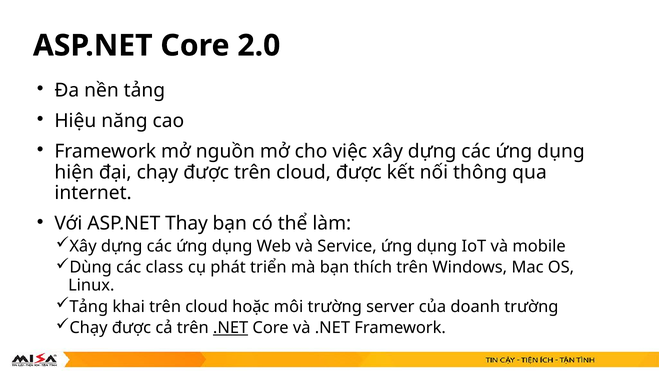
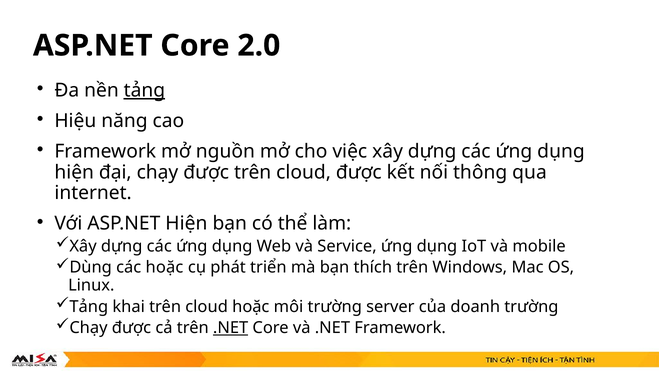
tảng at (144, 90) underline: none -> present
ASP.NET Thay: Thay -> Hiện
các class: class -> hoặc
